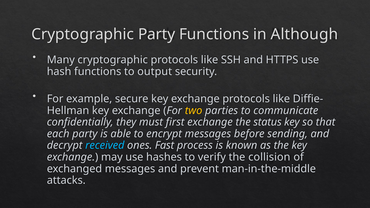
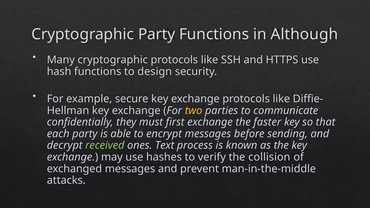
output: output -> design
status: status -> faster
received colour: light blue -> light green
Fast: Fast -> Text
